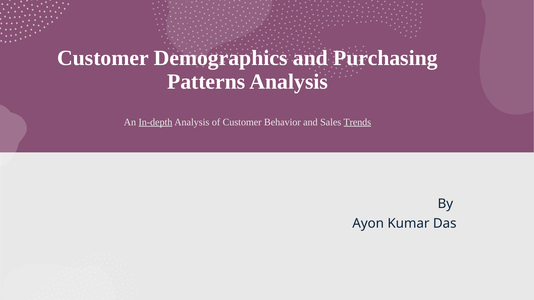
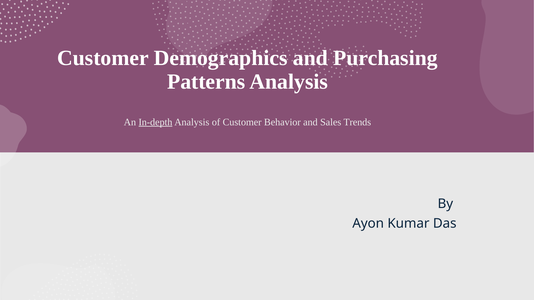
Trends underline: present -> none
